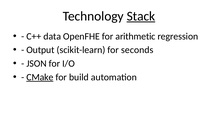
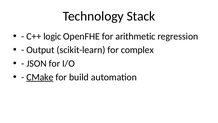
Stack underline: present -> none
data: data -> logic
seconds: seconds -> complex
